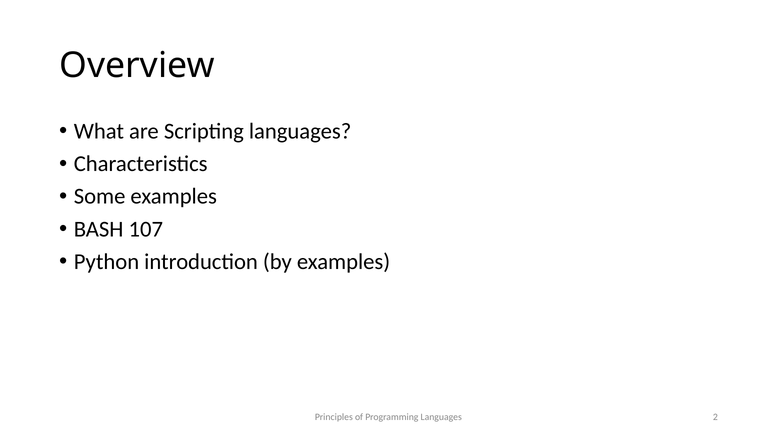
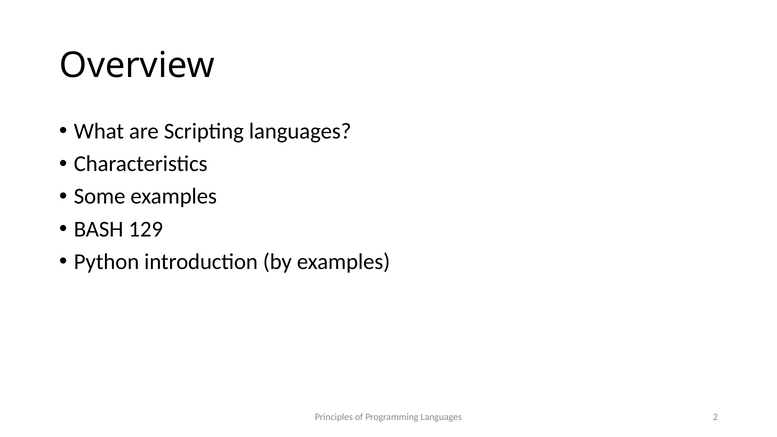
107: 107 -> 129
